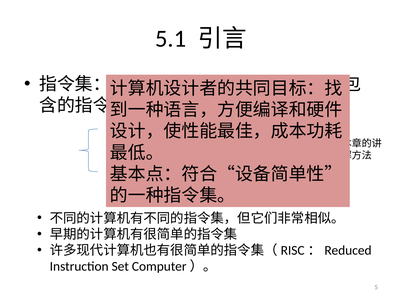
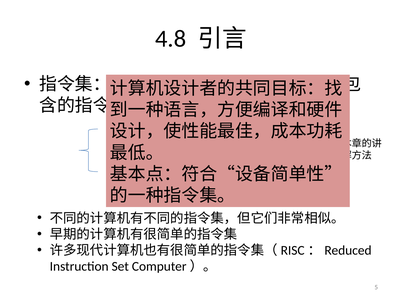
5.1: 5.1 -> 4.8
